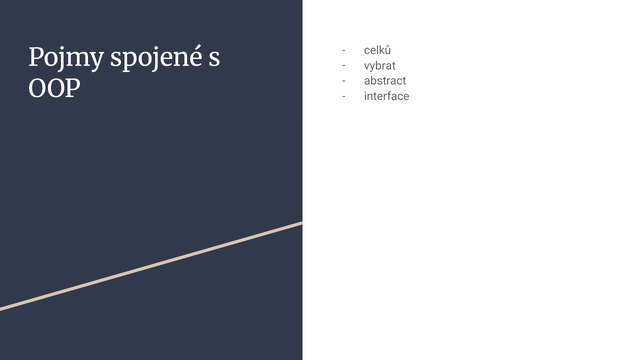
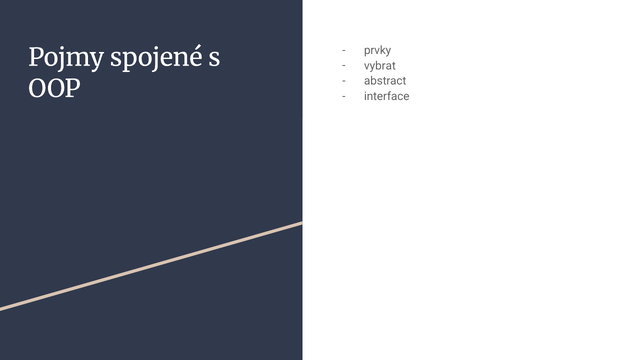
celků: celků -> prvky
